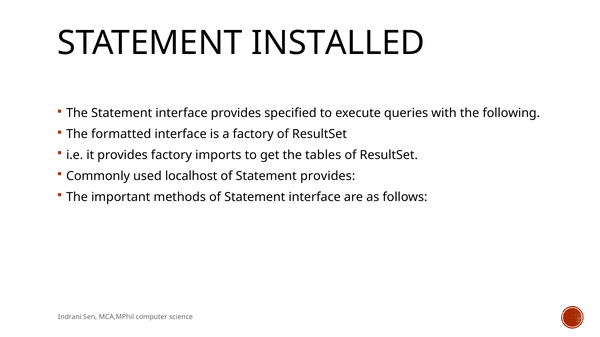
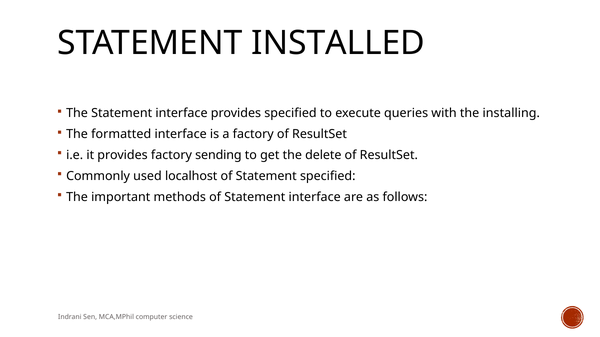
following: following -> installing
imports: imports -> sending
tables: tables -> delete
Statement provides: provides -> specified
